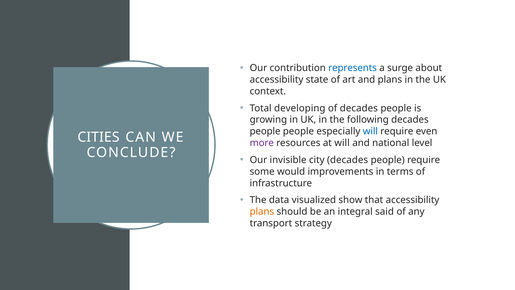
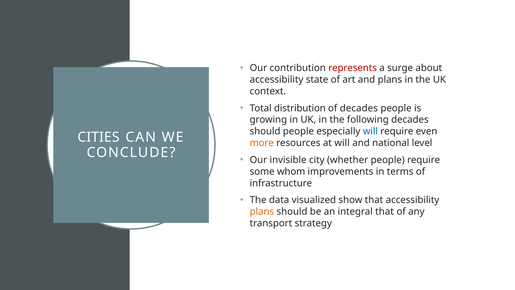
represents colour: blue -> red
developing: developing -> distribution
people at (265, 131): people -> should
more colour: purple -> orange
city decades: decades -> whether
would: would -> whom
integral said: said -> that
